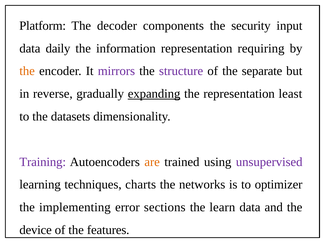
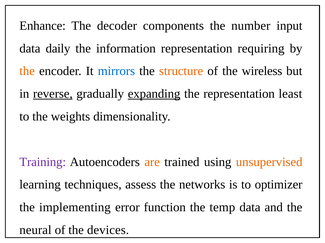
Platform: Platform -> Enhance
security: security -> number
mirrors colour: purple -> blue
structure colour: purple -> orange
separate: separate -> wireless
reverse underline: none -> present
datasets: datasets -> weights
unsupervised colour: purple -> orange
charts: charts -> assess
sections: sections -> function
learn: learn -> temp
device: device -> neural
features: features -> devices
